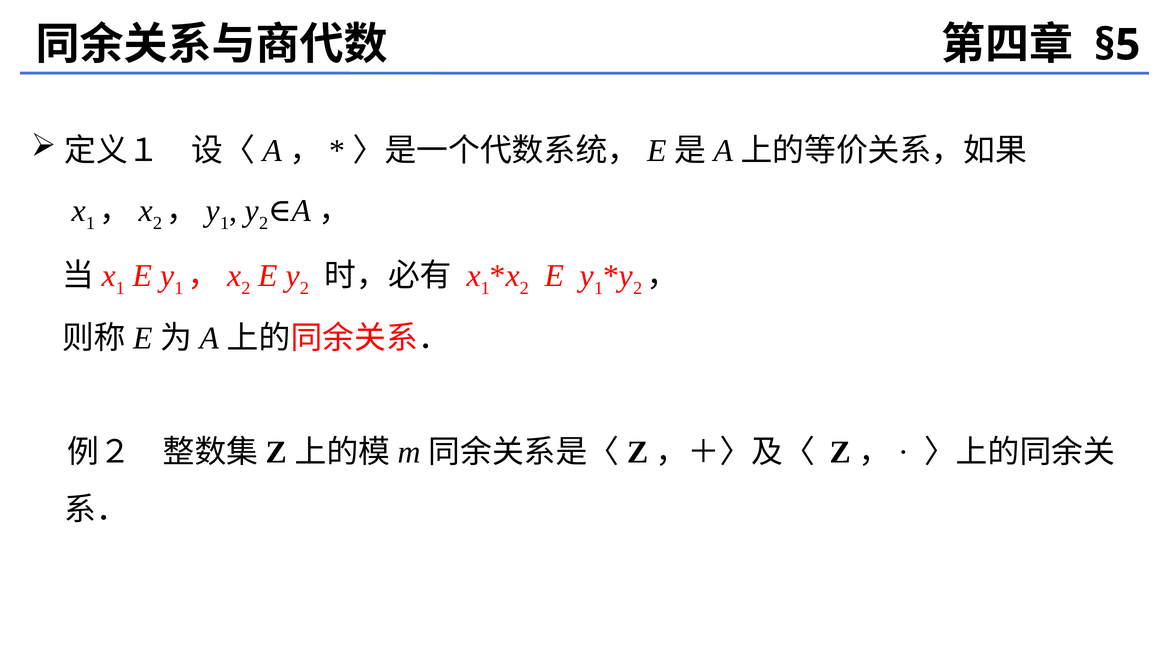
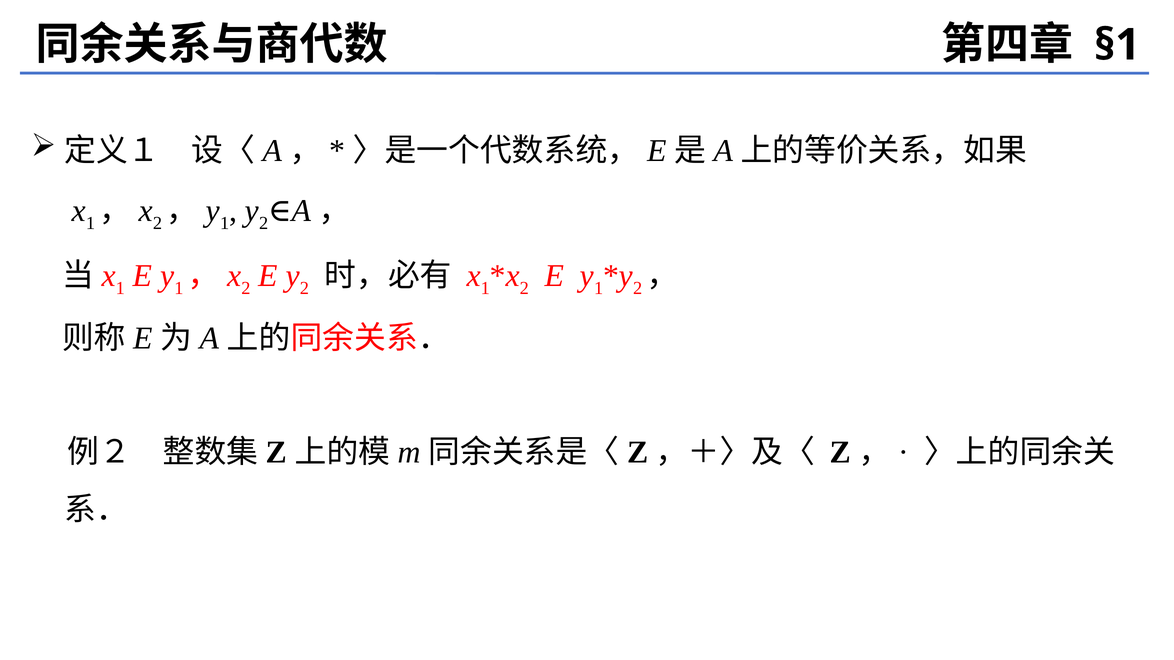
§5: §5 -> §1
